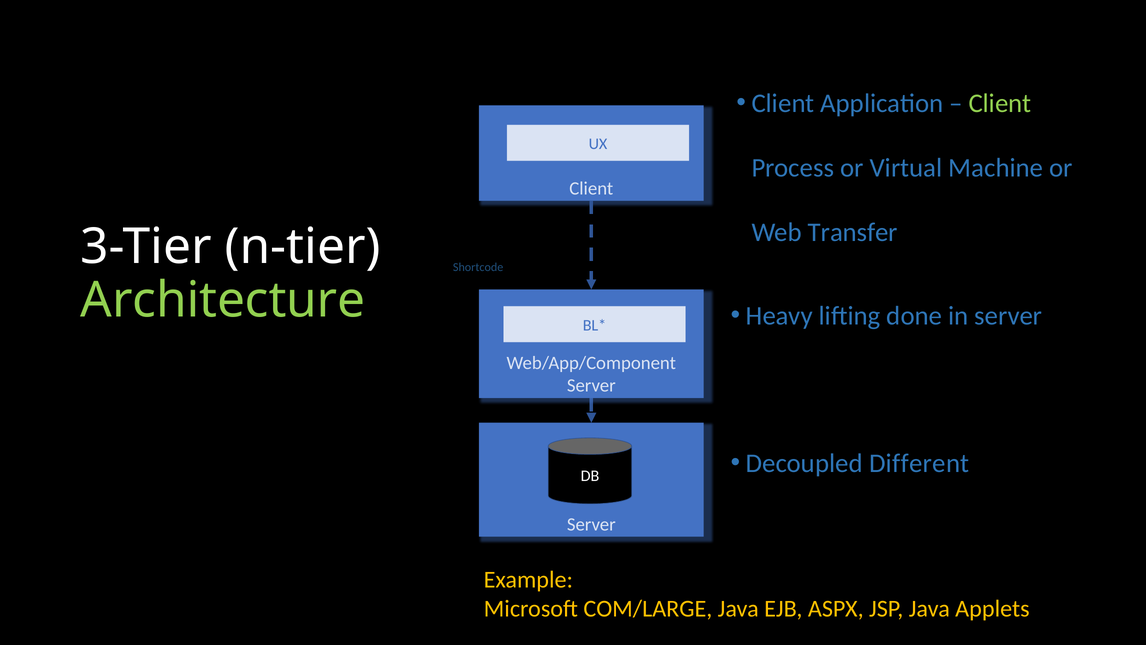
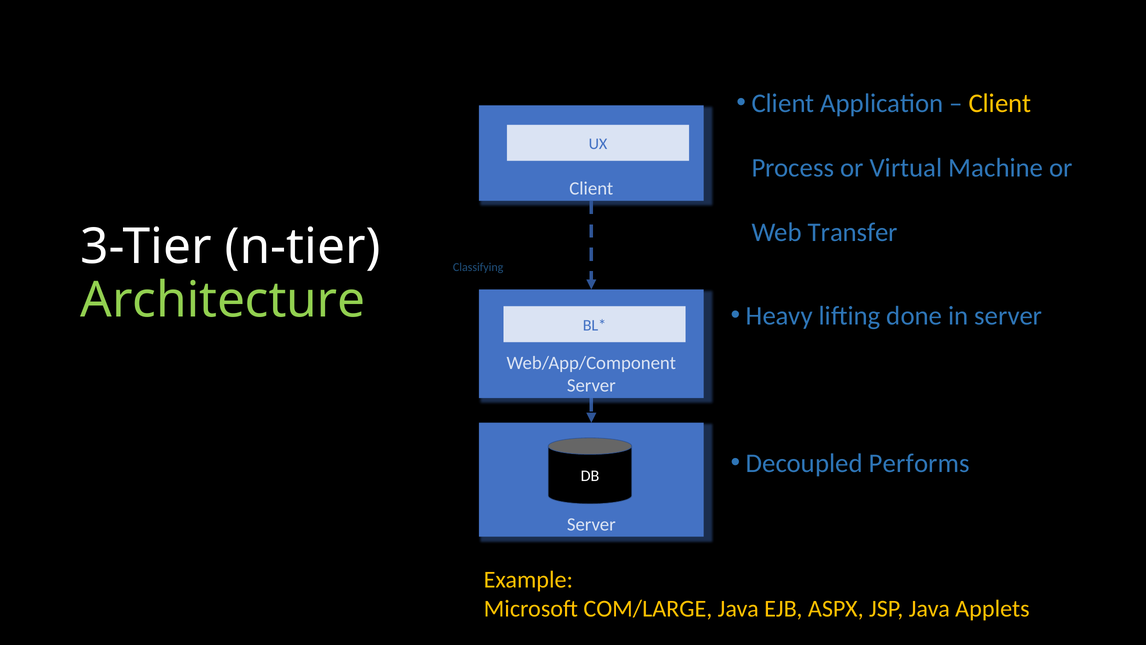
Client at (1000, 103) colour: light green -> yellow
Shortcode: Shortcode -> Classifying
Different: Different -> Performs
